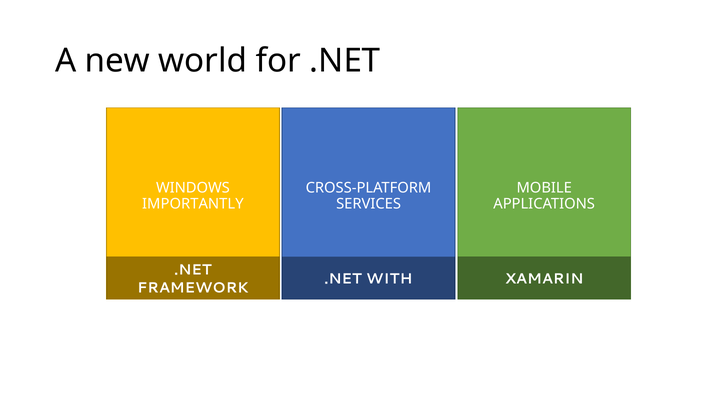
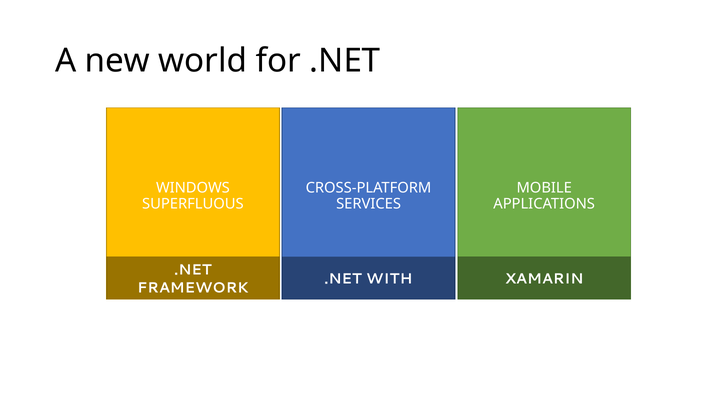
IMPORTANTLY: IMPORTANTLY -> SUPERFLUOUS
